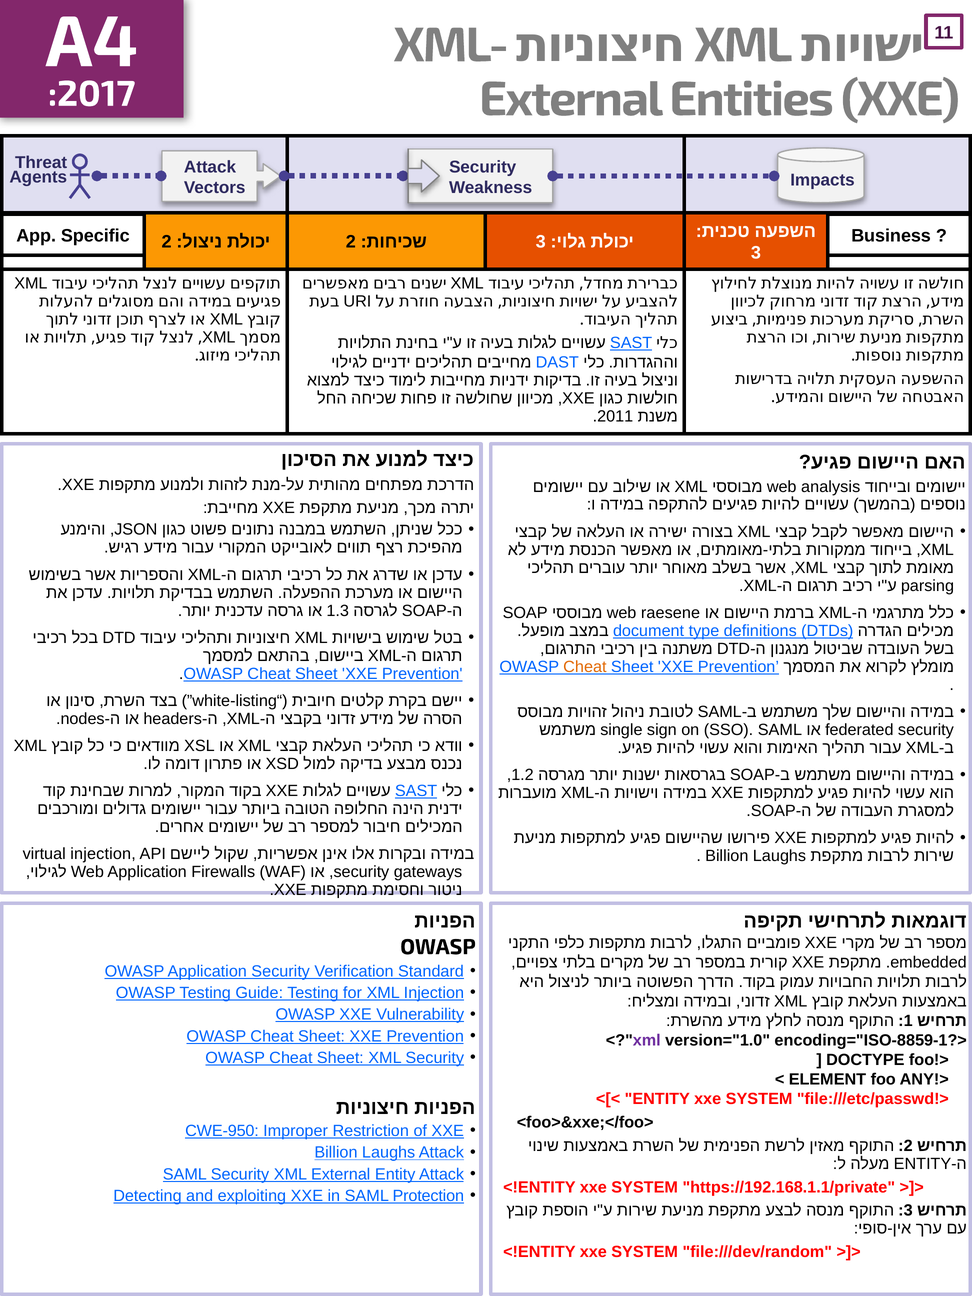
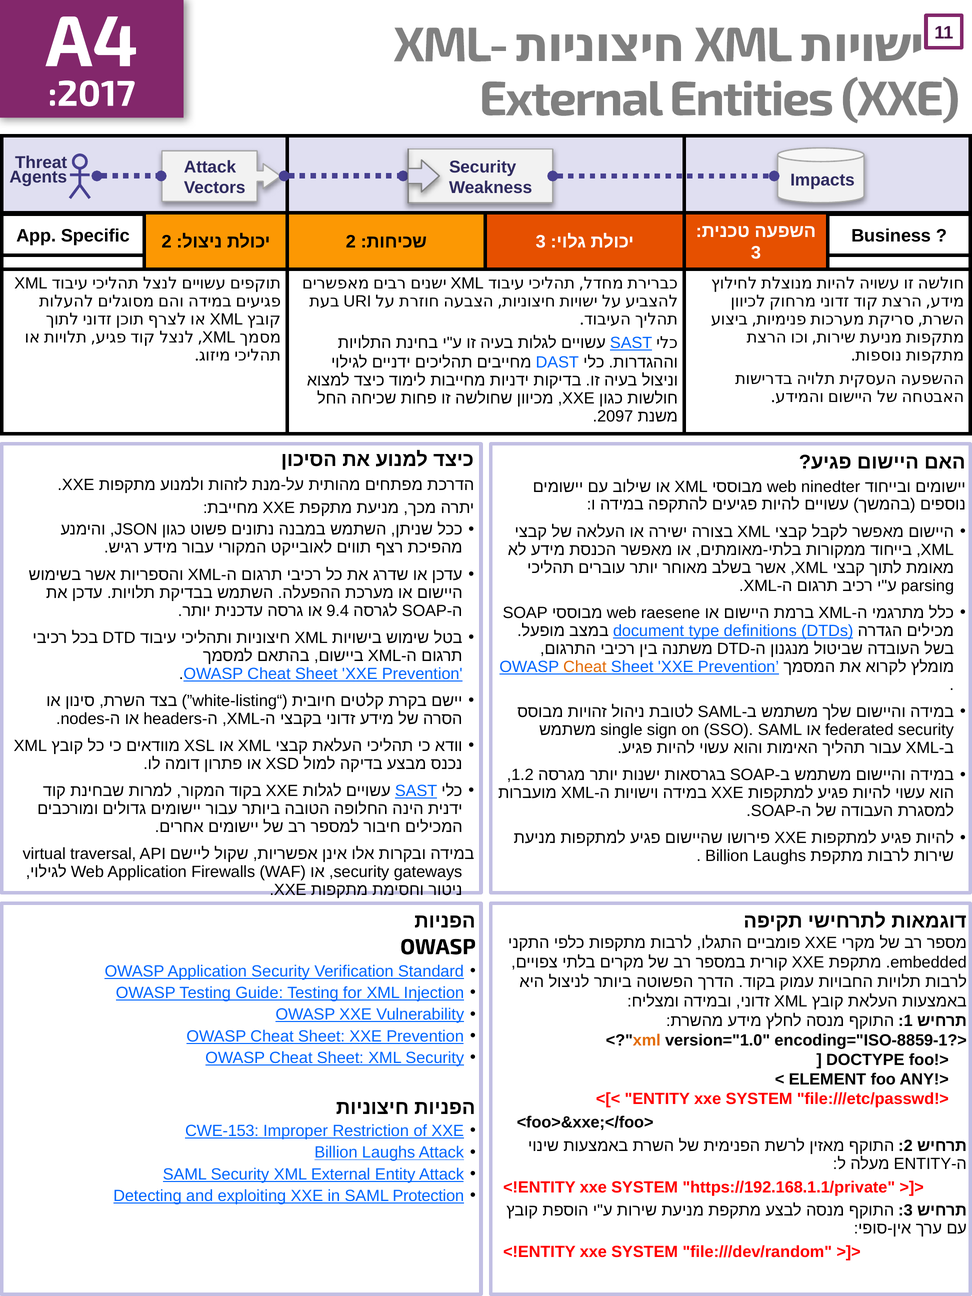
2011: 2011 -> 2097
analysis: analysis -> ninedter
1.3: 1.3 -> 9.4
virtual injection: injection -> traversal
xml at (647, 1040) colour: purple -> orange
CWE-950: CWE-950 -> CWE-153
